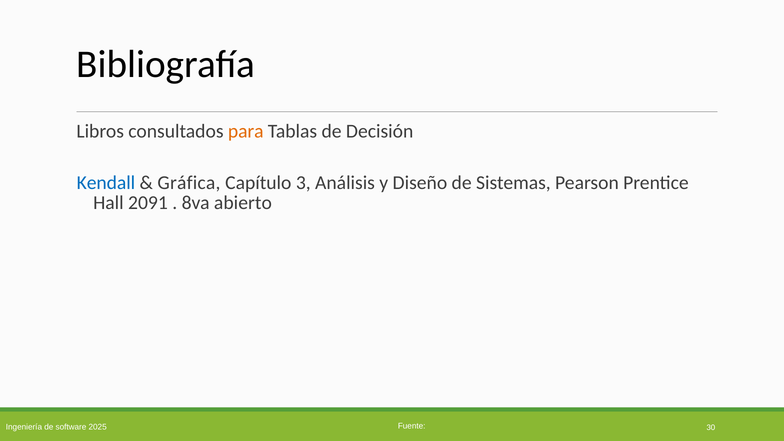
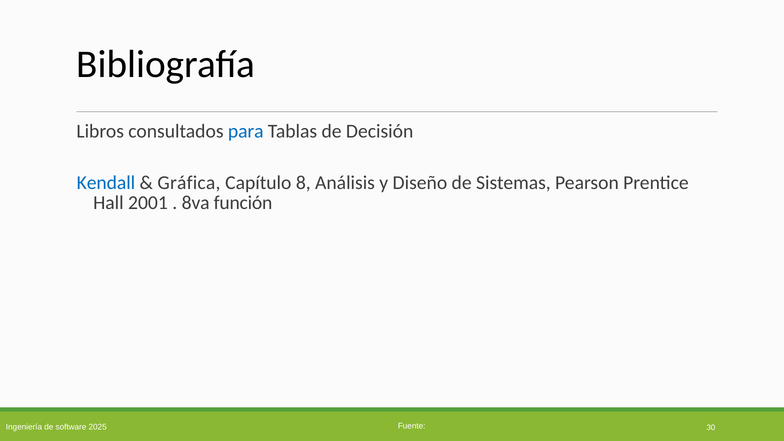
para colour: orange -> blue
3: 3 -> 8
2091: 2091 -> 2001
abierto: abierto -> función
